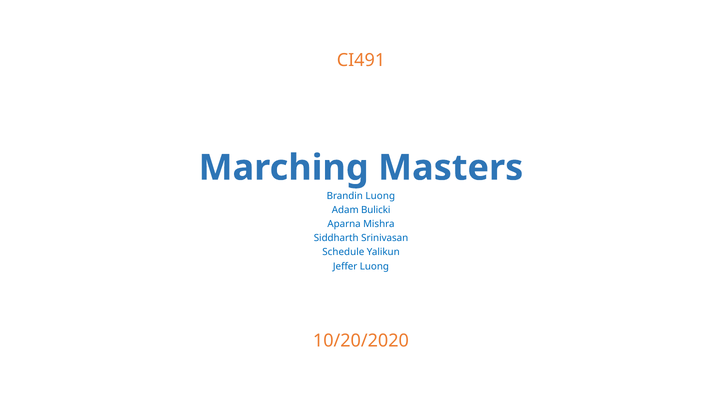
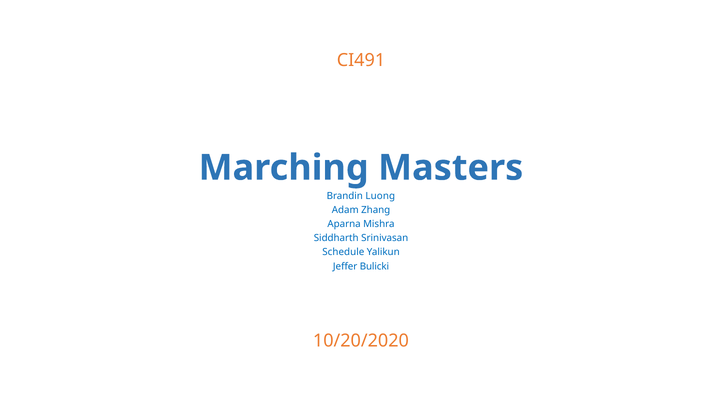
Bulicki: Bulicki -> Zhang
Jeffer Luong: Luong -> Bulicki
